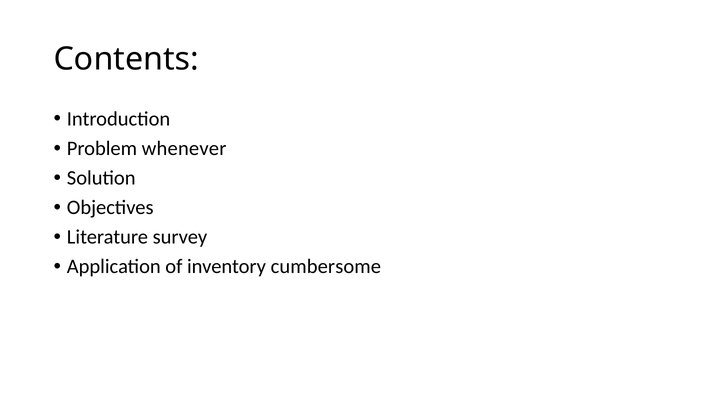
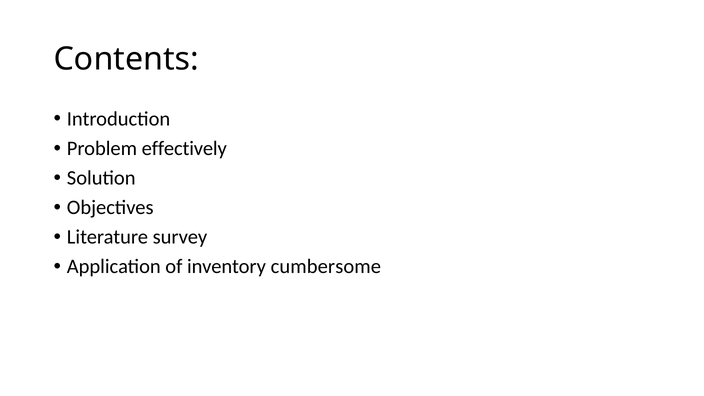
whenever: whenever -> effectively
